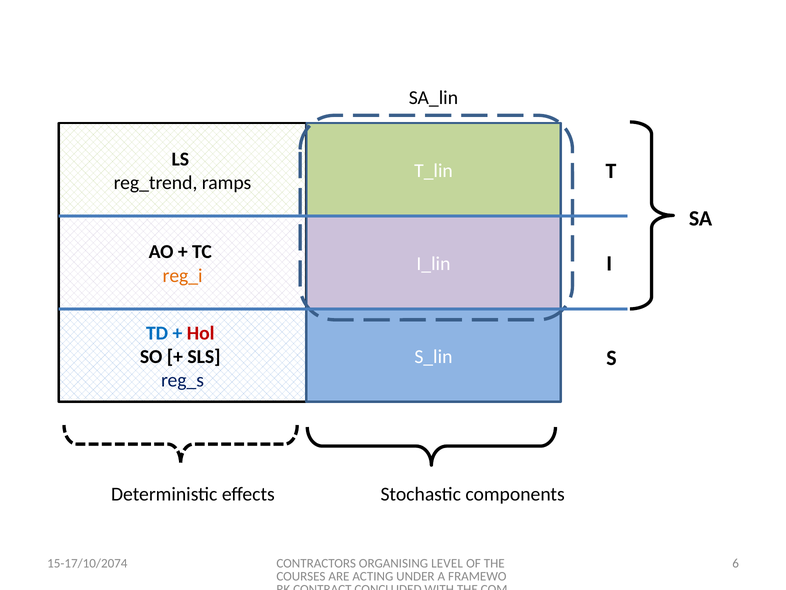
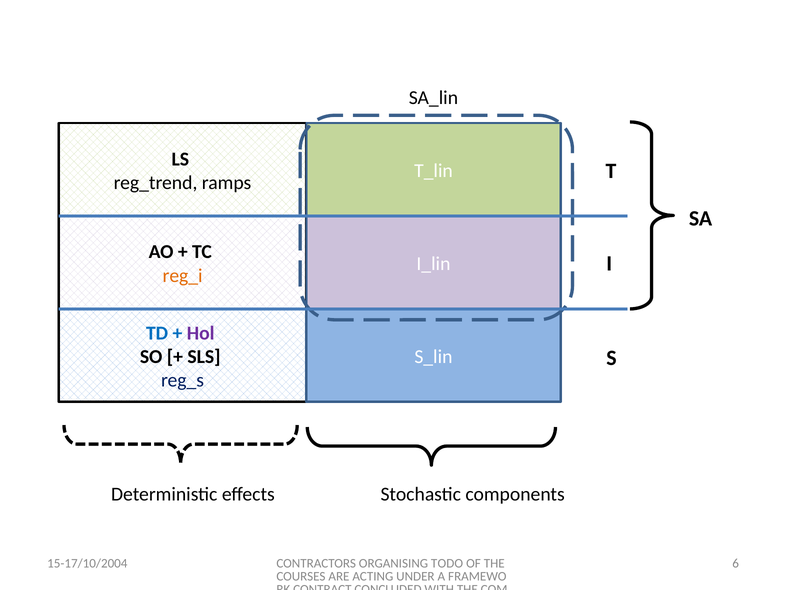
Hol colour: red -> purple
LEVEL: LEVEL -> TODO
15-17/10/2074: 15-17/10/2074 -> 15-17/10/2004
